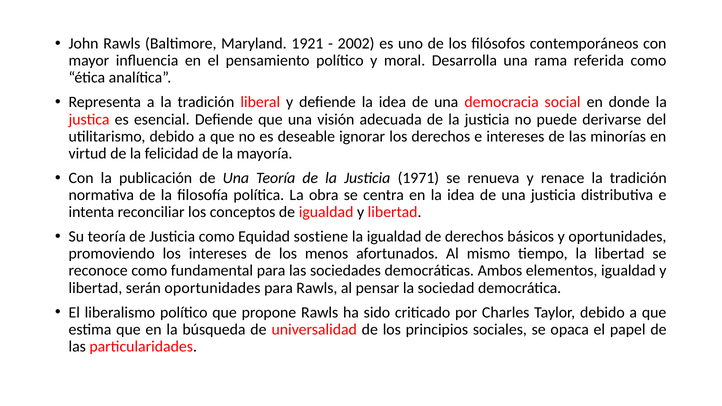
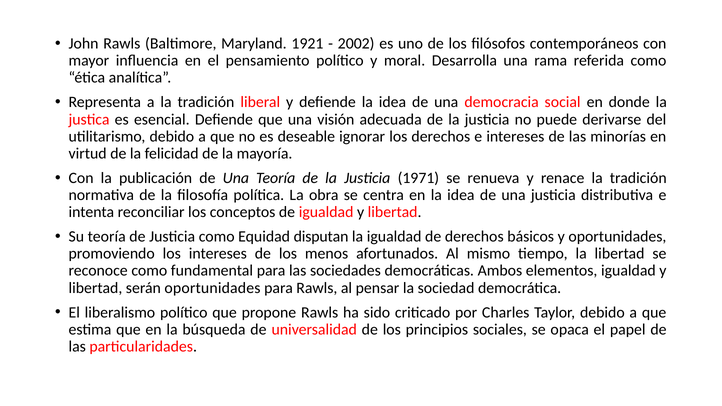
sostiene: sostiene -> disputan
